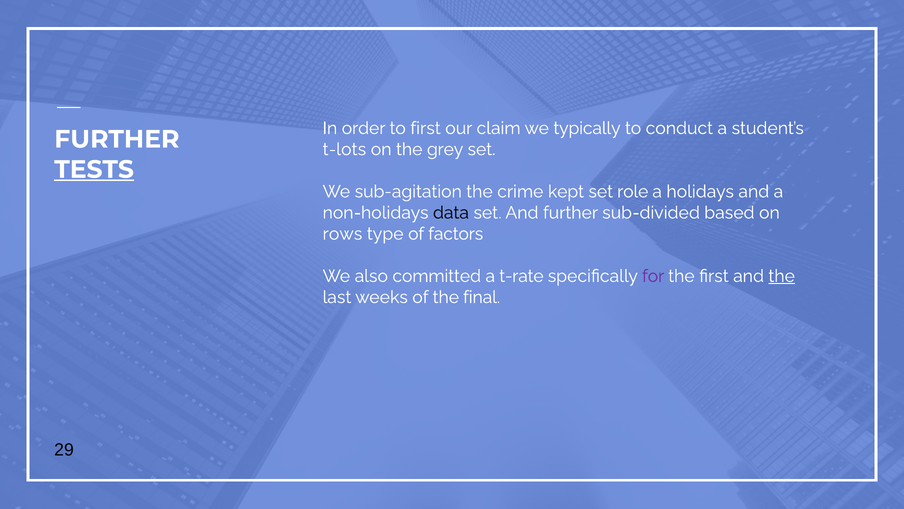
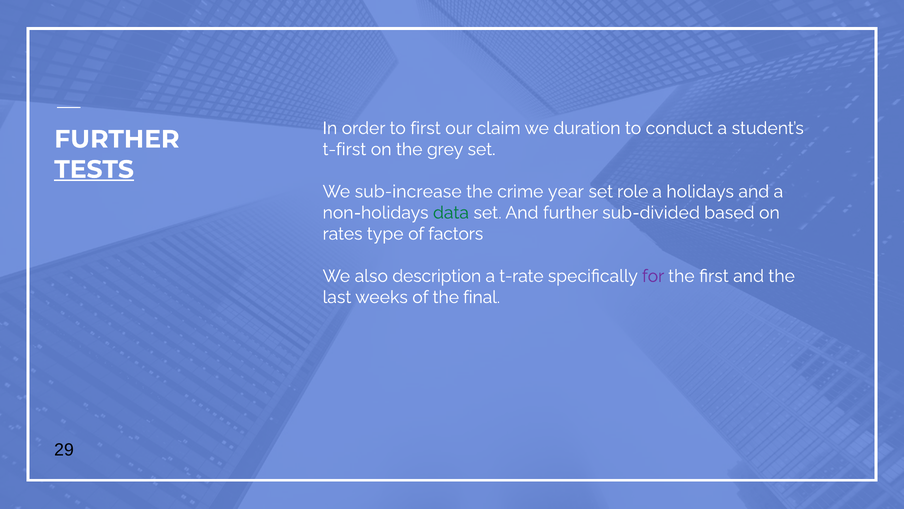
typically: typically -> duration
t-lots: t-lots -> t-first
sub-agitation: sub-agitation -> sub-increase
kept: kept -> year
data colour: black -> green
rows: rows -> rates
committed: committed -> description
the at (782, 276) underline: present -> none
